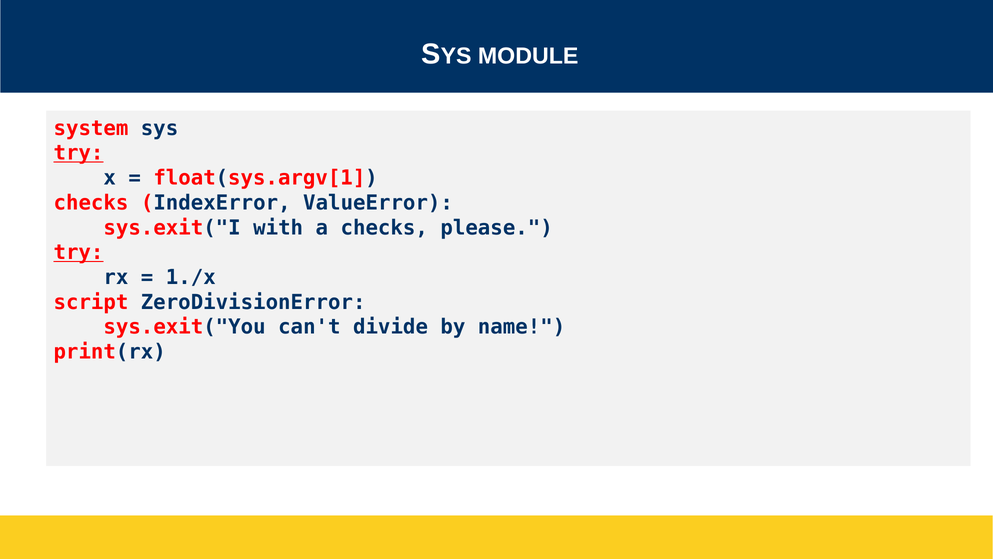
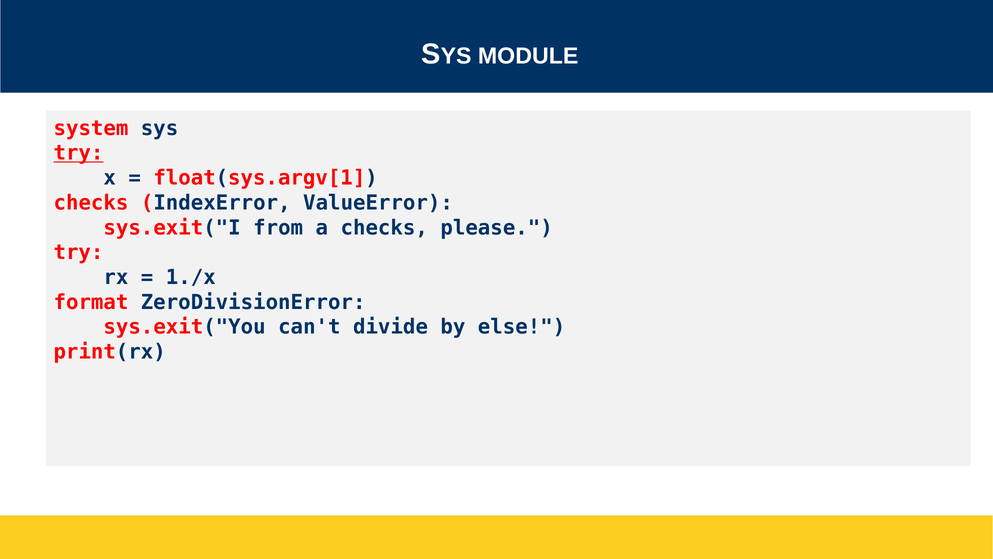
with: with -> from
try at (78, 252) underline: present -> none
script: script -> format
name: name -> else
